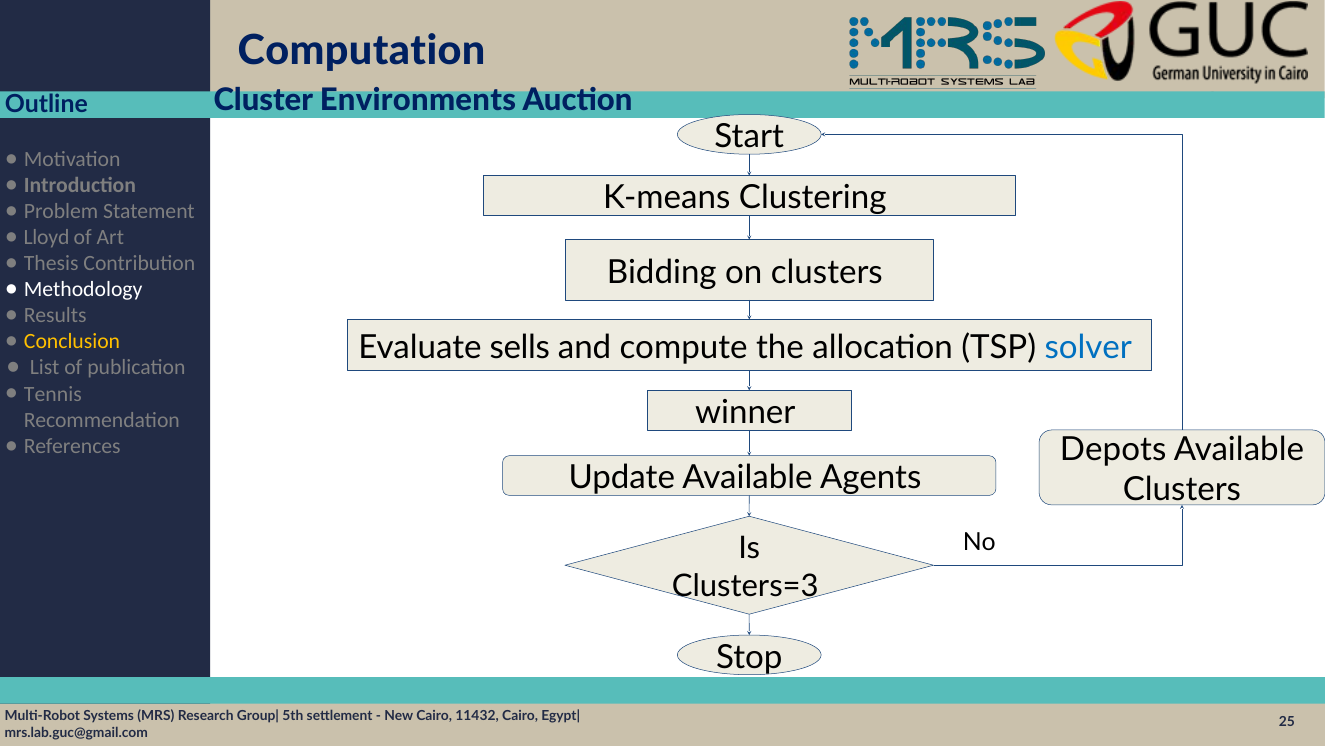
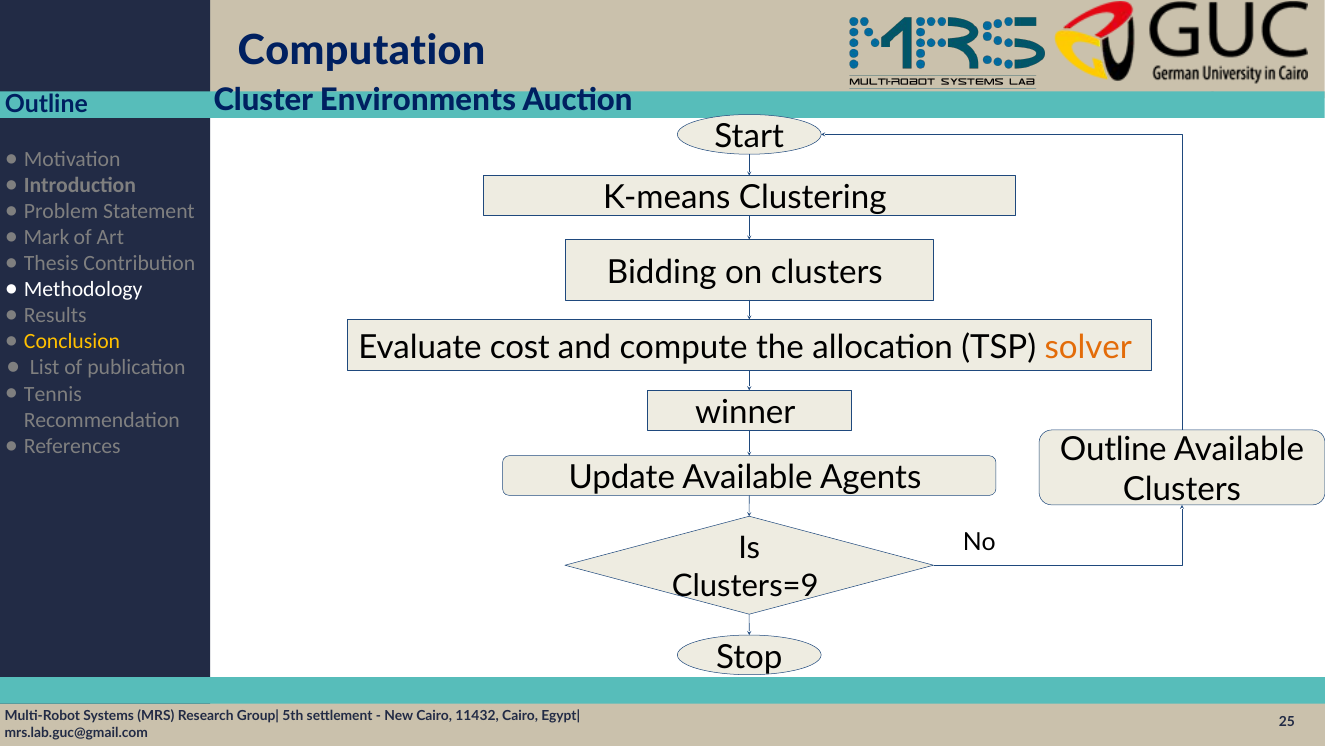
Lloyd: Lloyd -> Mark
sells: sells -> cost
solver colour: blue -> orange
Depots at (1113, 450): Depots -> Outline
Clusters=3: Clusters=3 -> Clusters=9
